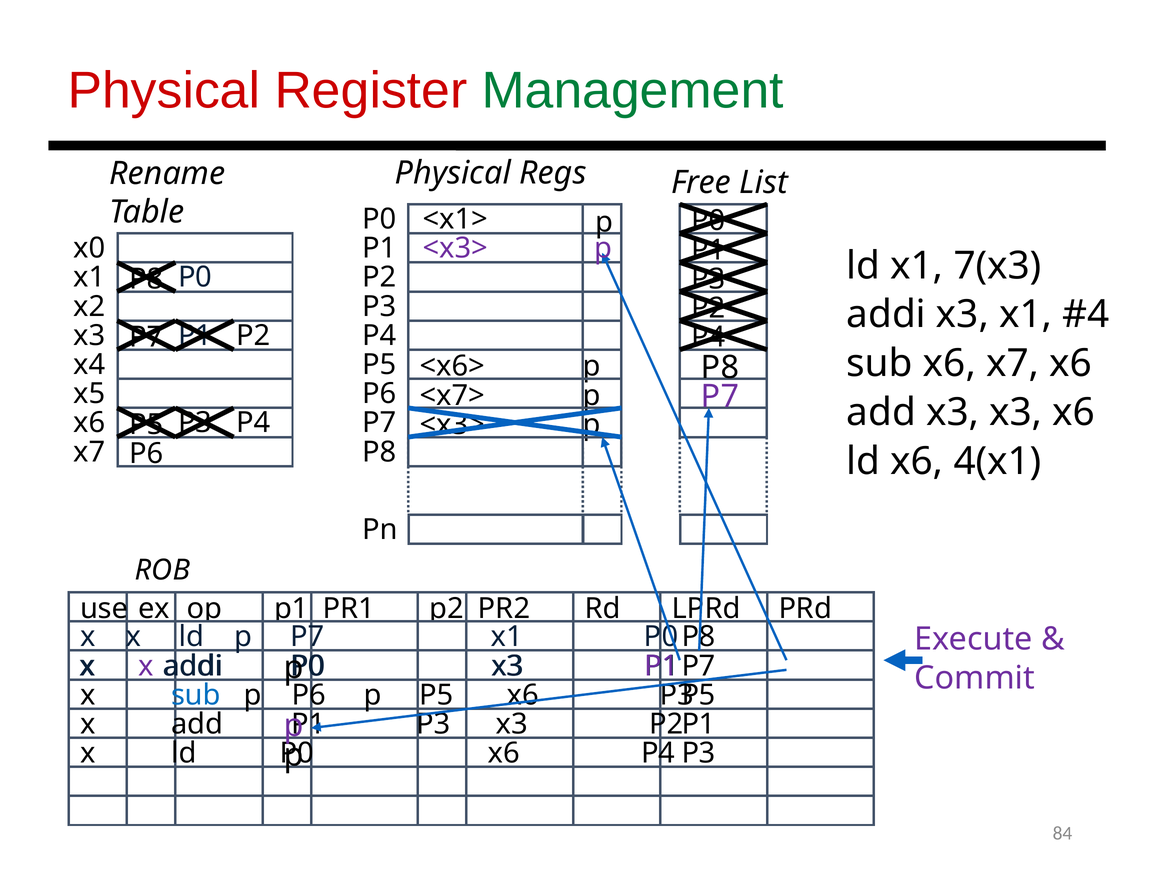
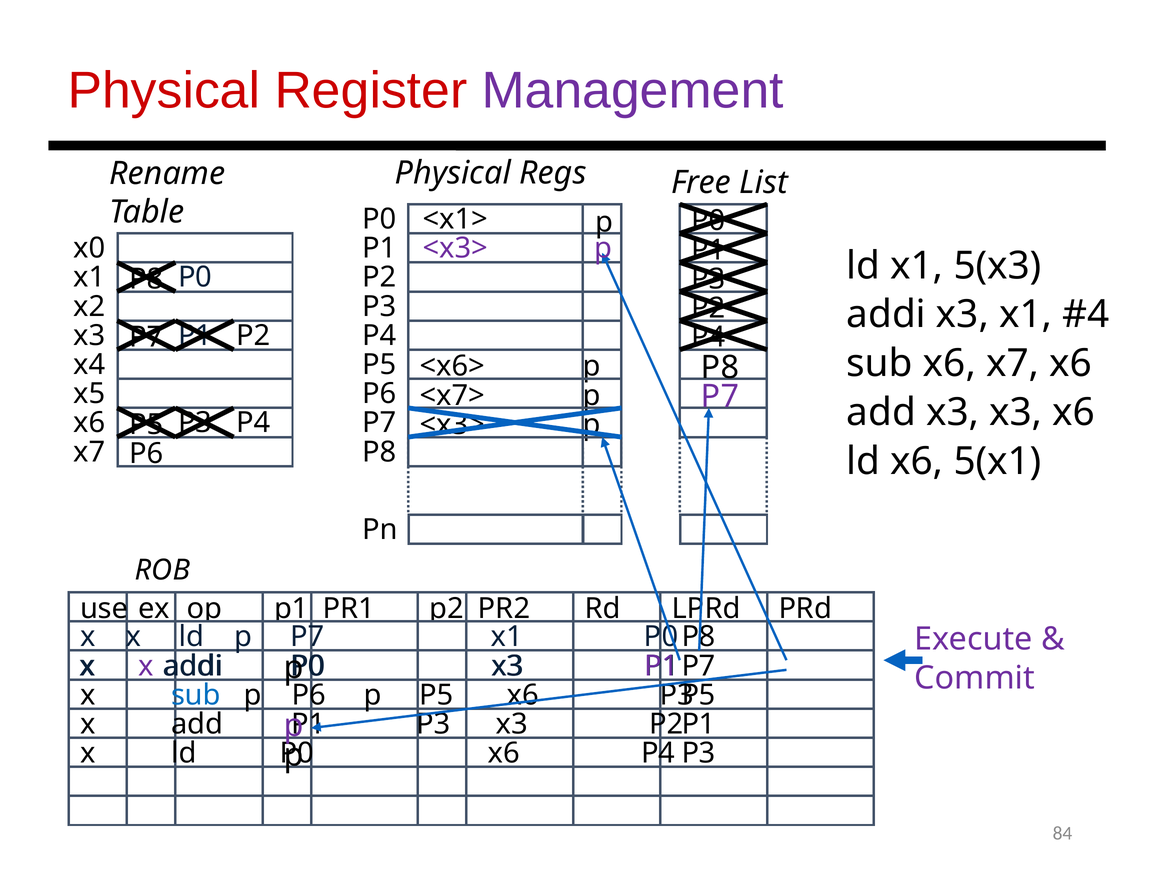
Management colour: green -> purple
7(x3: 7(x3 -> 5(x3
4(x1: 4(x1 -> 5(x1
